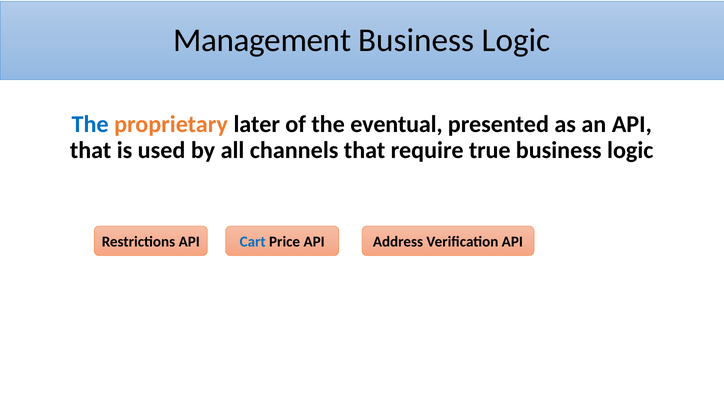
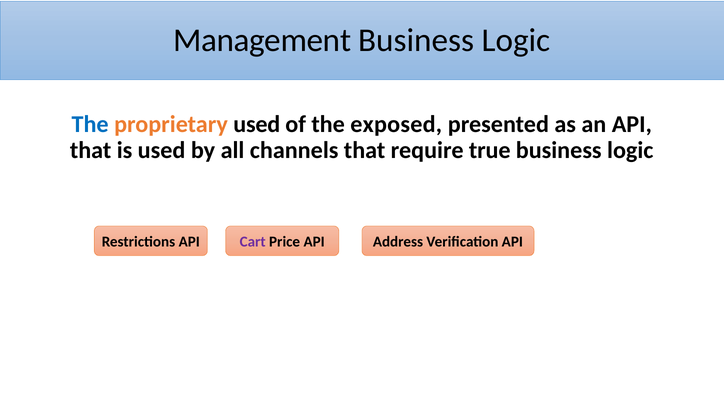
proprietary later: later -> used
eventual: eventual -> exposed
Cart colour: blue -> purple
